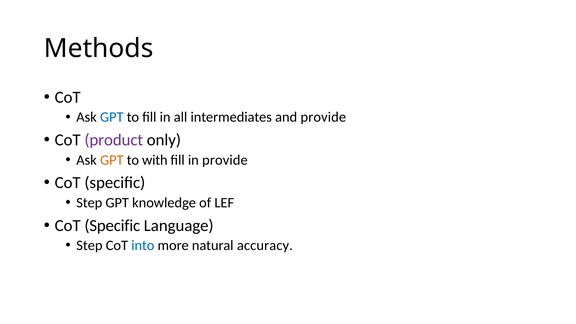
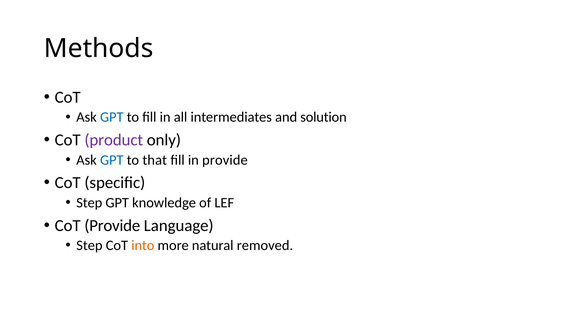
and provide: provide -> solution
GPT at (112, 160) colour: orange -> blue
with: with -> that
Specific at (112, 225): Specific -> Provide
into colour: blue -> orange
accuracy: accuracy -> removed
